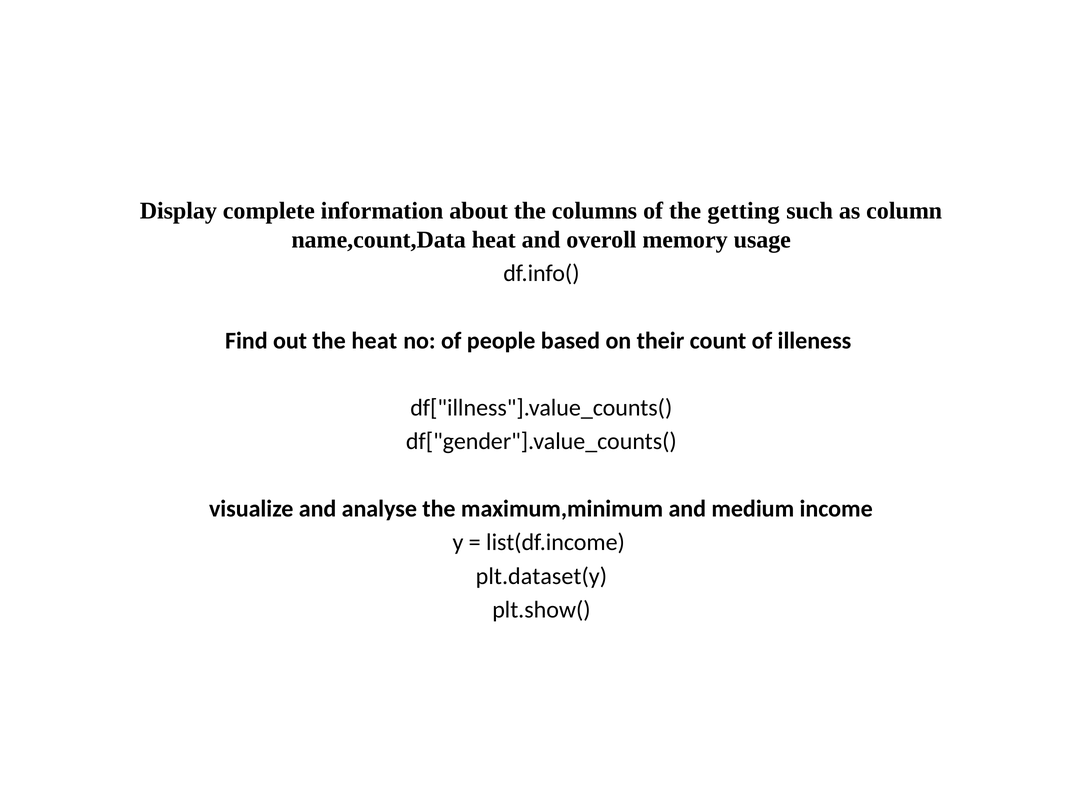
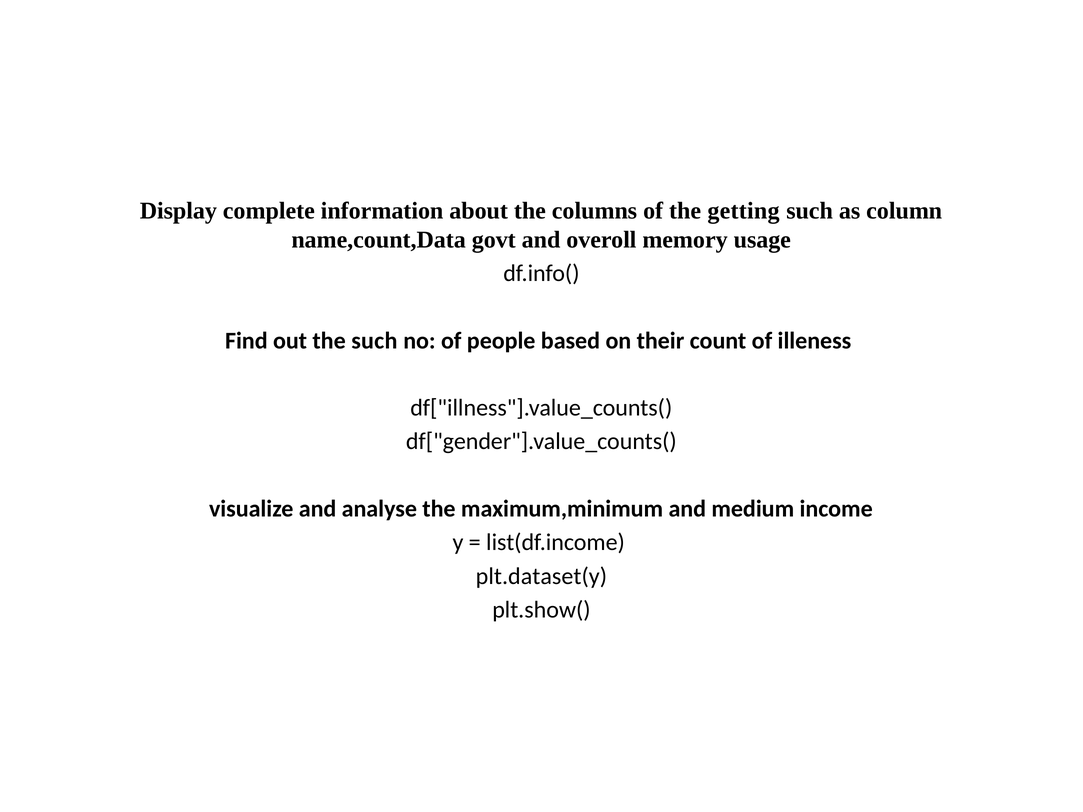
name,count,Data heat: heat -> govt
the heat: heat -> such
